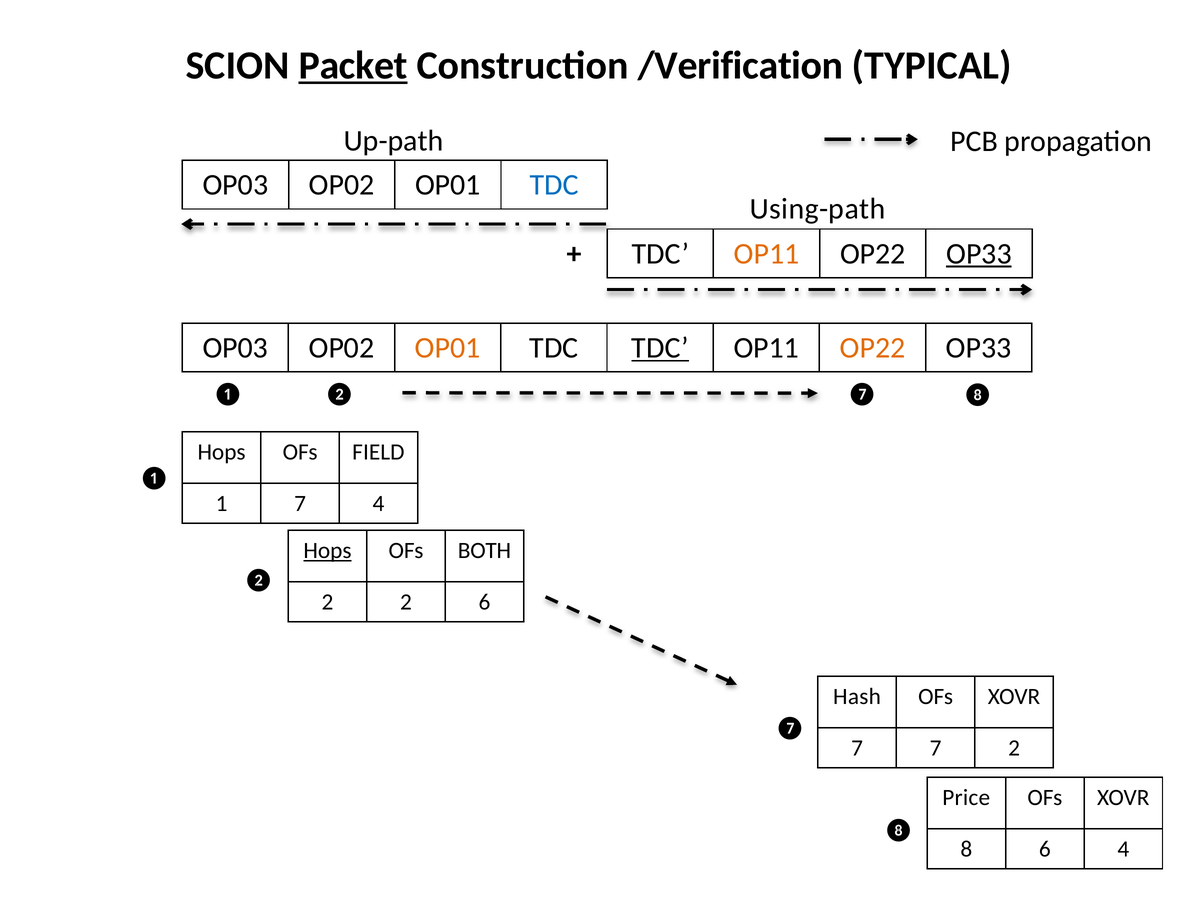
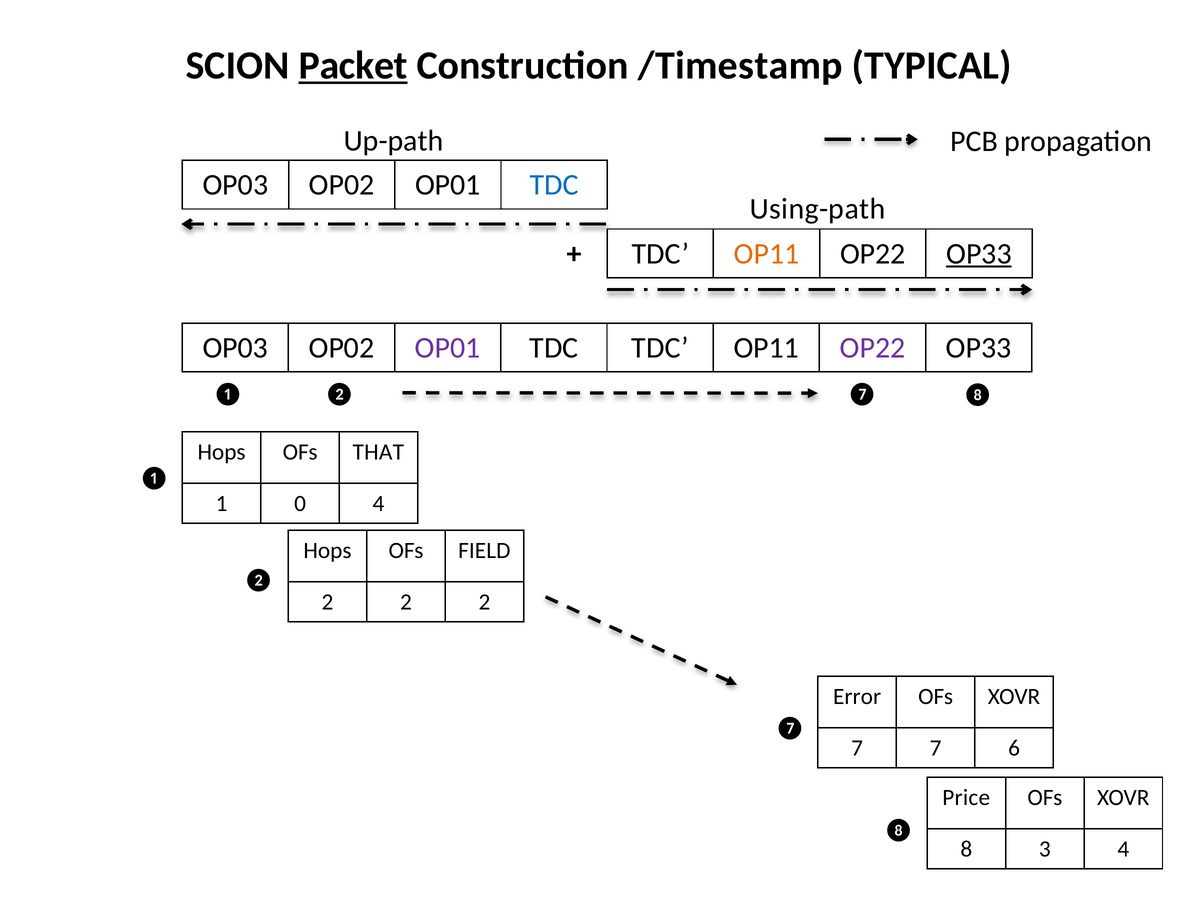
/Verification: /Verification -> /Timestamp
OP01 at (448, 348) colour: orange -> purple
TDC at (660, 348) underline: present -> none
OP22 at (873, 348) colour: orange -> purple
FIELD: FIELD -> THAT
1 7: 7 -> 0
Hops at (327, 551) underline: present -> none
BOTH: BOTH -> FIELD
2 2 6: 6 -> 2
Hash: Hash -> Error
7 2: 2 -> 6
8 6: 6 -> 3
